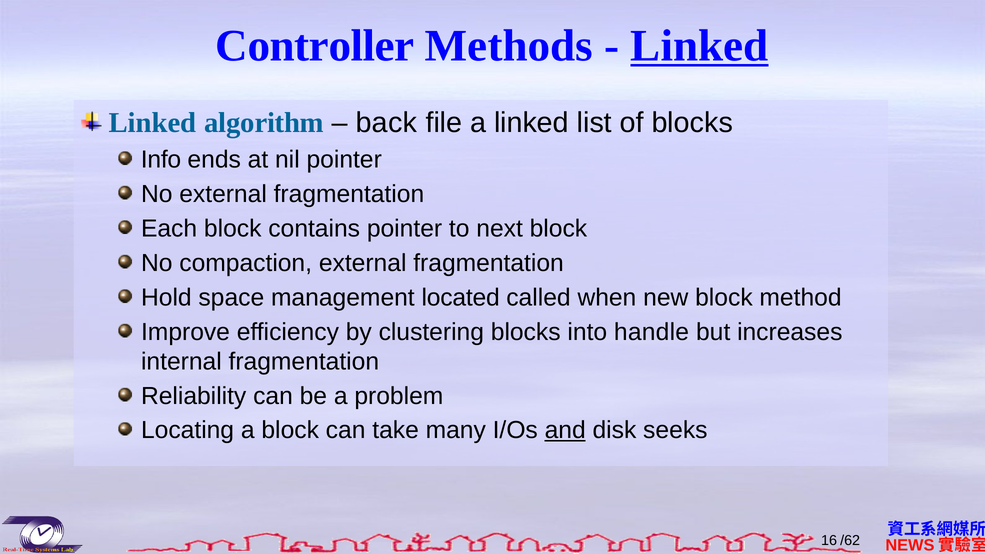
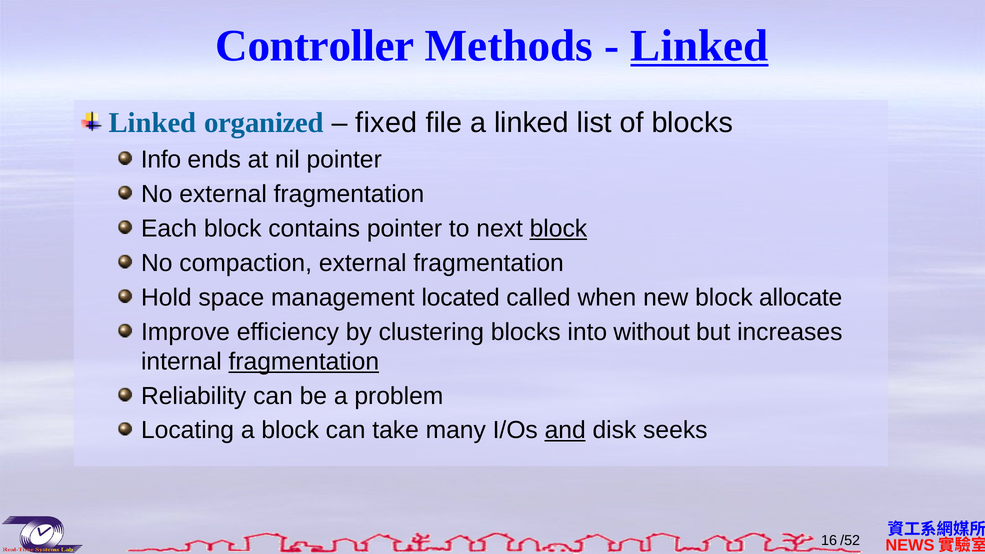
algorithm: algorithm -> organized
back: back -> fixed
block at (558, 229) underline: none -> present
method: method -> allocate
handle: handle -> without
fragmentation at (304, 361) underline: none -> present
/62: /62 -> /52
